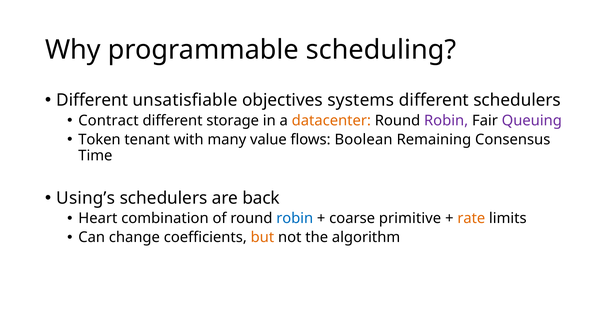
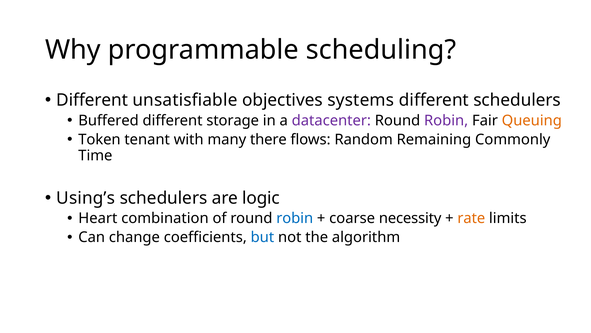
Contract: Contract -> Buffered
datacenter colour: orange -> purple
Queuing colour: purple -> orange
value: value -> there
Boolean: Boolean -> Random
Consensus: Consensus -> Commonly
back: back -> logic
primitive: primitive -> necessity
but colour: orange -> blue
